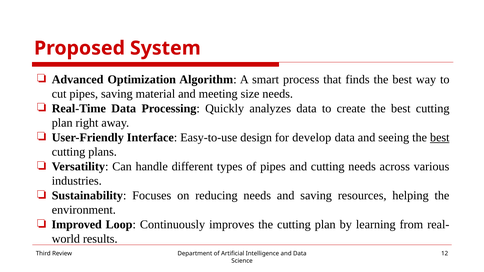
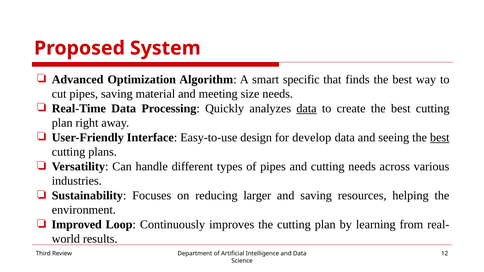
process: process -> specific
data at (307, 109) underline: none -> present
reducing needs: needs -> larger
